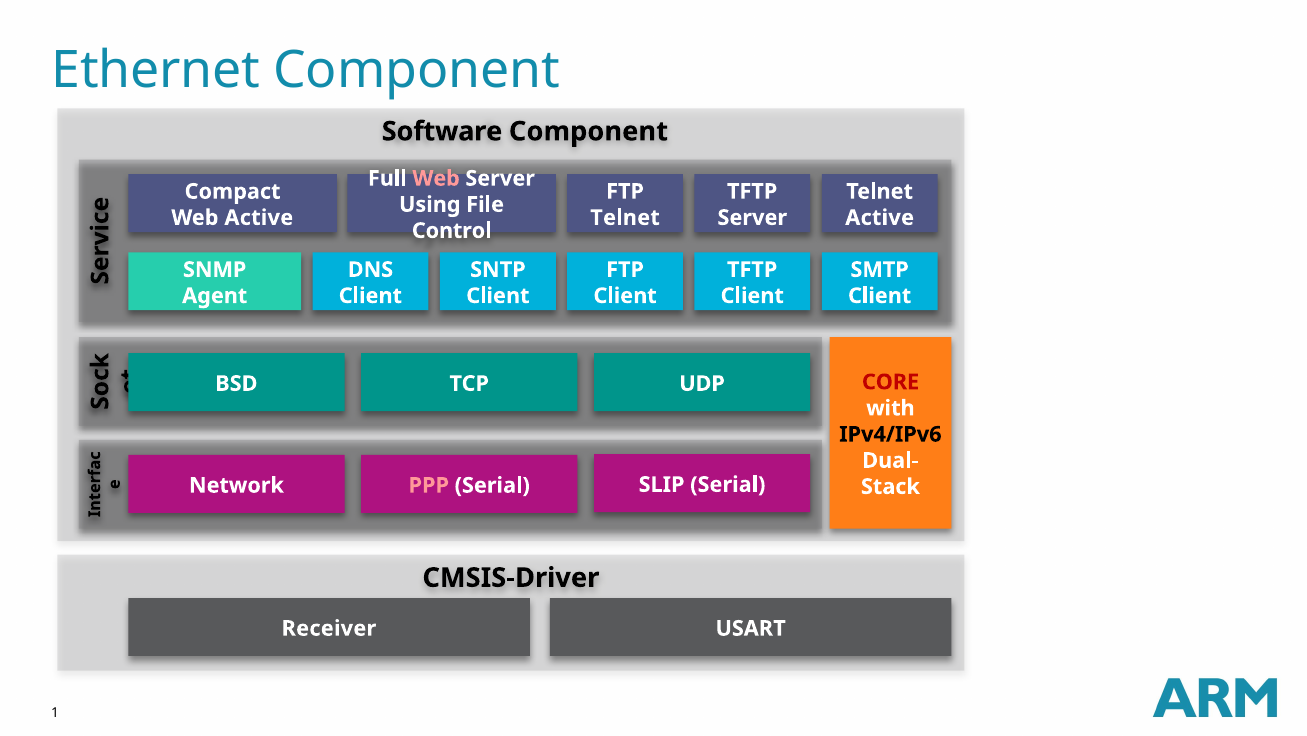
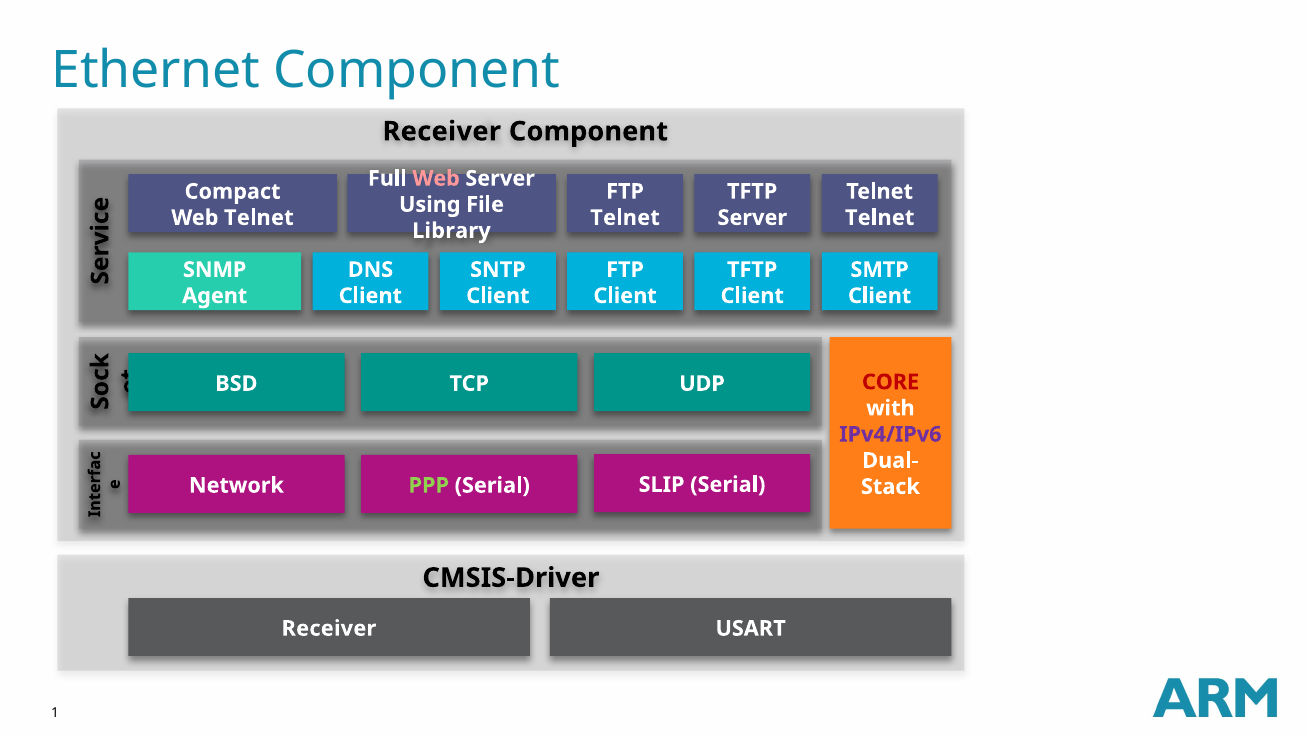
Software at (442, 131): Software -> Receiver
Web Active: Active -> Telnet
Active at (880, 218): Active -> Telnet
Control: Control -> Library
IPv4/IPv6 colour: black -> purple
PPP colour: pink -> light green
